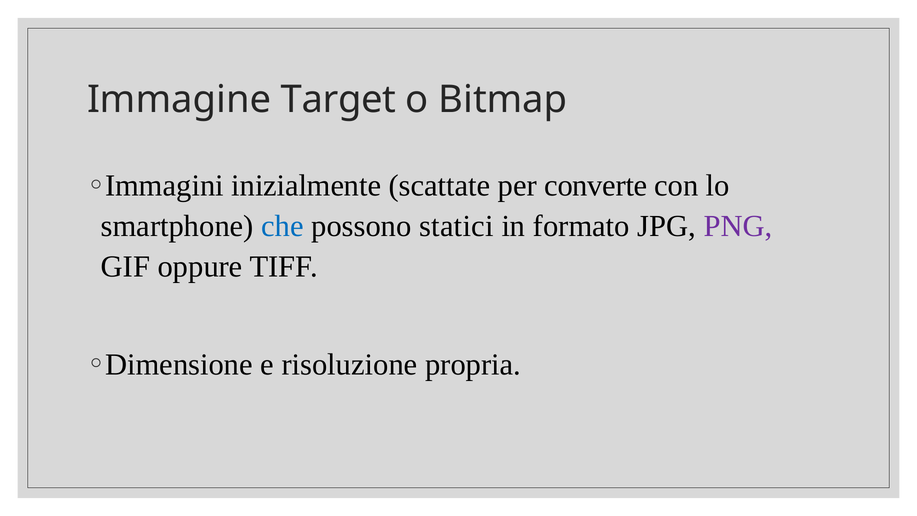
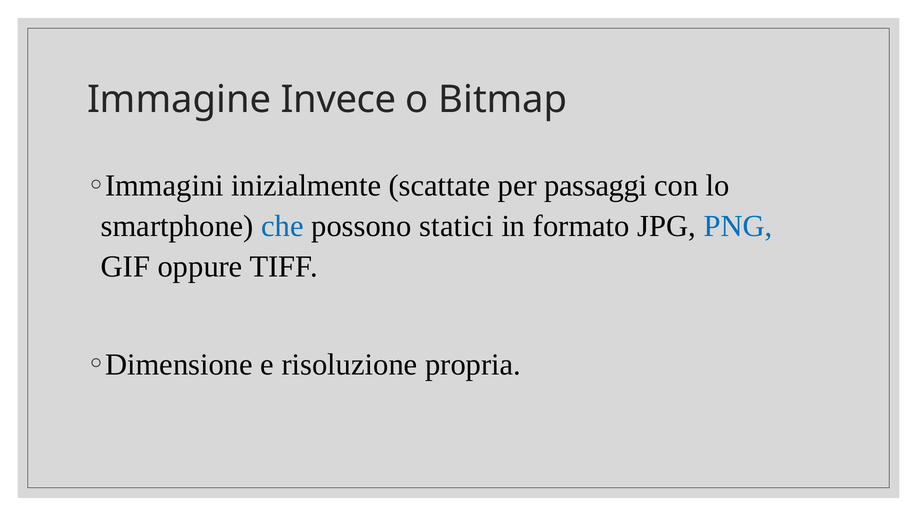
Target: Target -> Invece
converte: converte -> passaggi
PNG colour: purple -> blue
